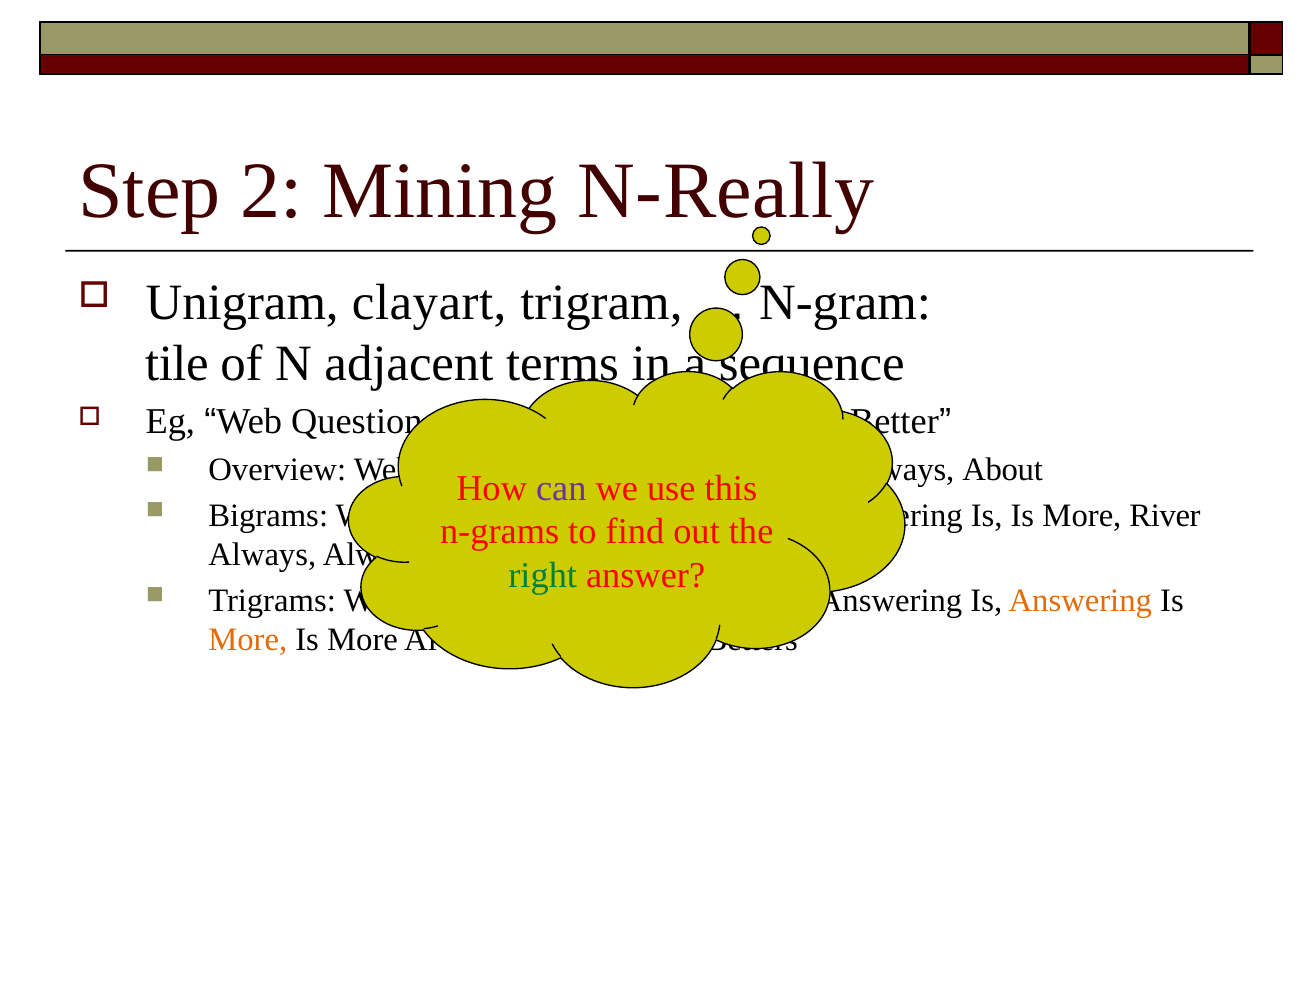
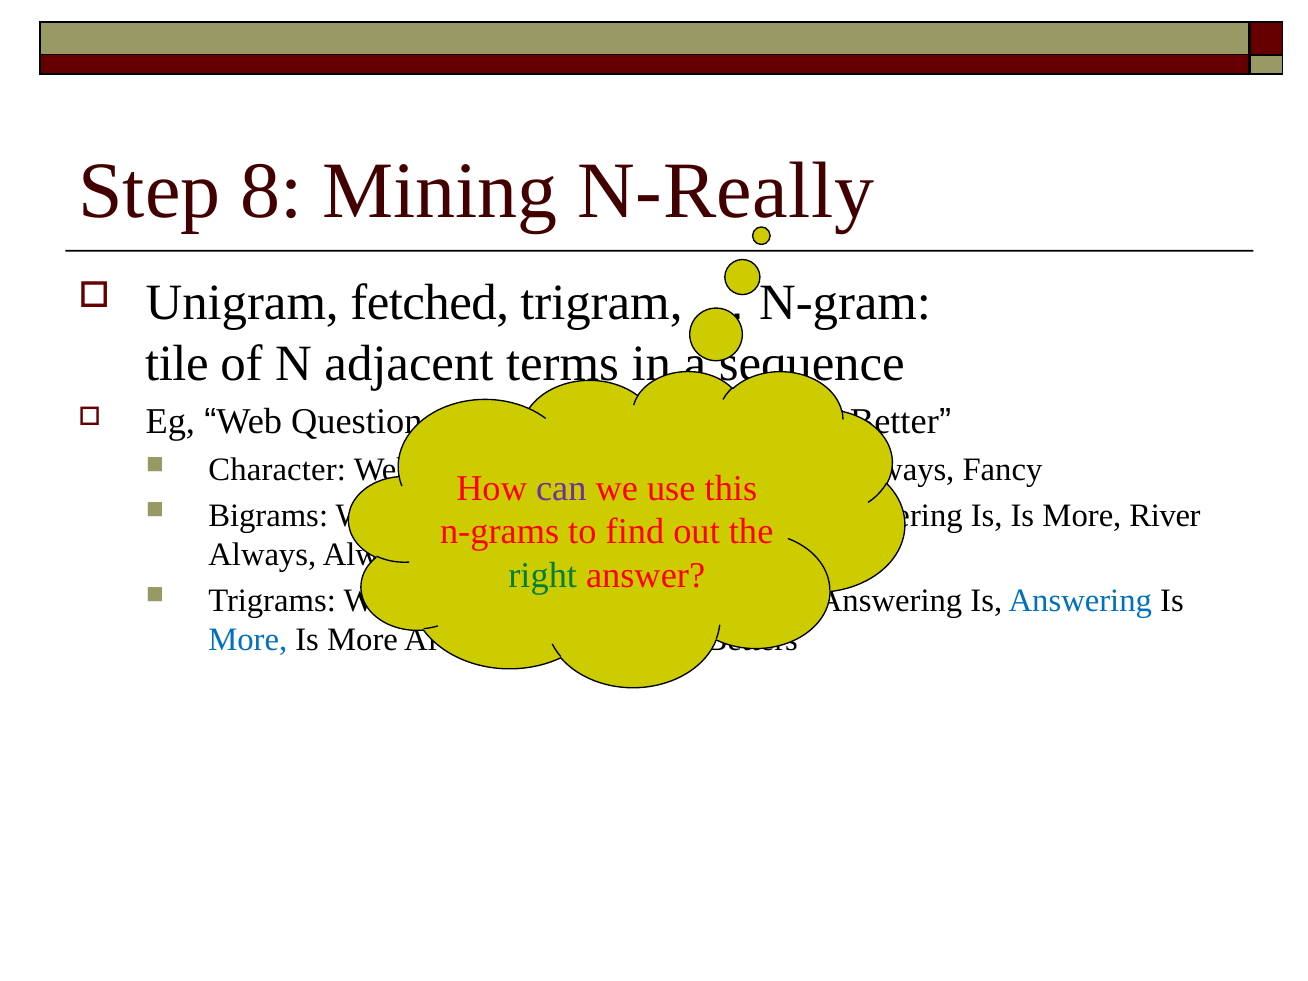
2: 2 -> 8
clayart: clayart -> fetched
Overview: Overview -> Character
About: About -> Fancy
Answering at (1080, 600) colour: orange -> blue
More at (248, 640) colour: orange -> blue
